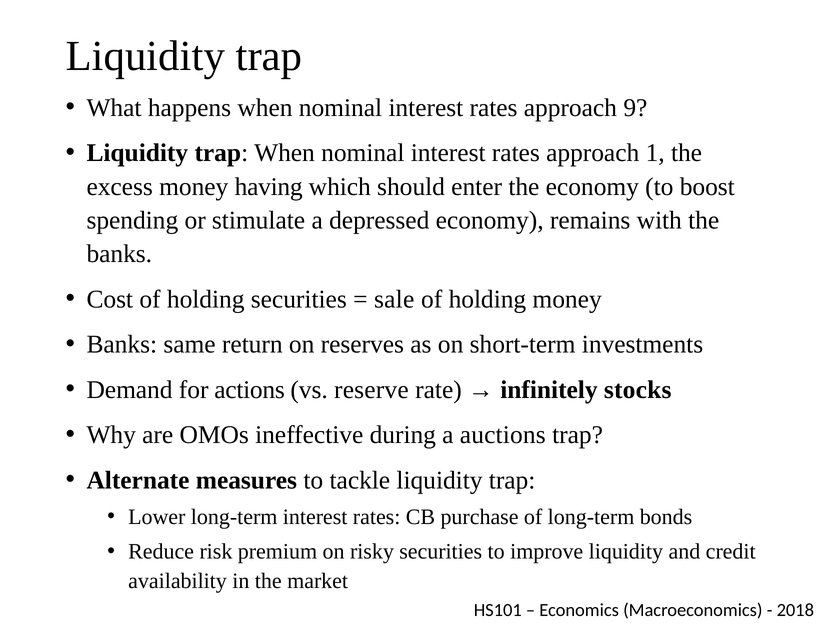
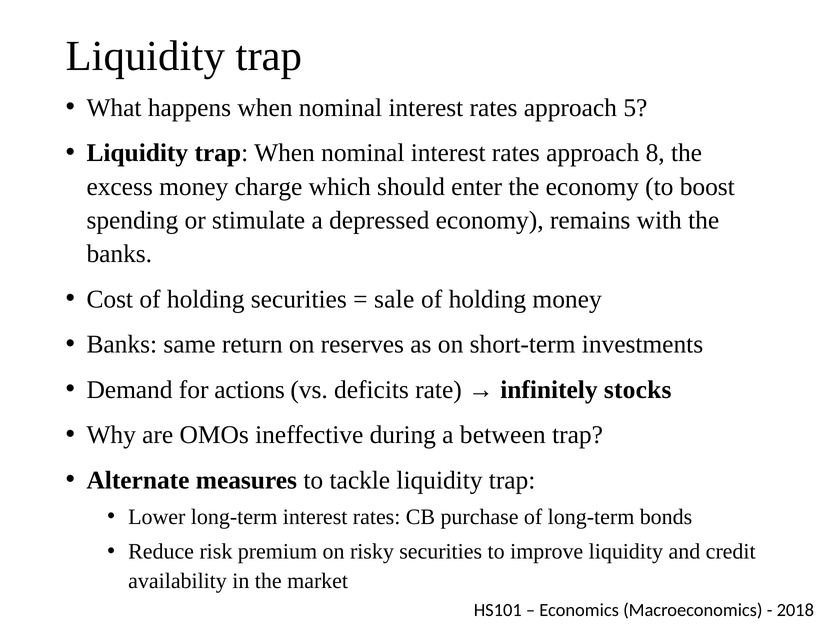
9: 9 -> 5
1: 1 -> 8
having: having -> charge
reserve: reserve -> deficits
auctions: auctions -> between
